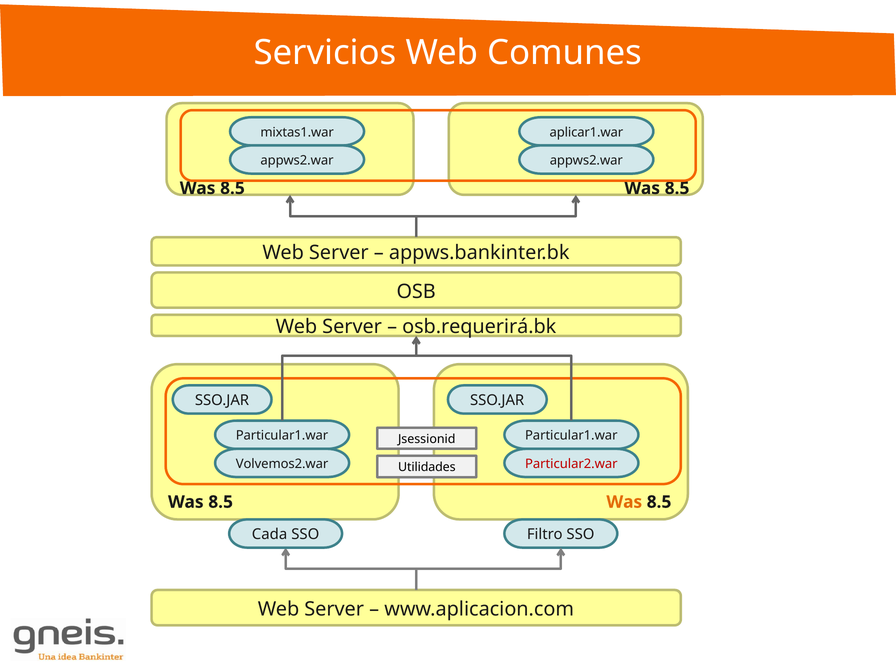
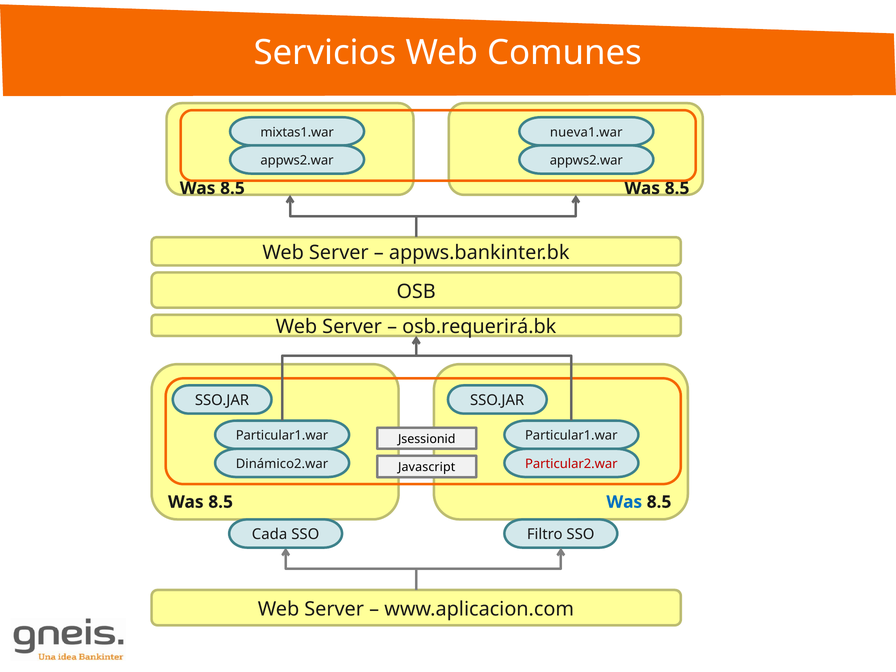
aplicar1.war: aplicar1.war -> nueva1.war
Volvemos2.war: Volvemos2.war -> Dinámico2.war
Utilidades: Utilidades -> Javascript
Was at (624, 502) colour: orange -> blue
